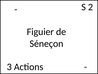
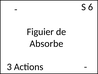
2: 2 -> 6
Séneçon: Séneçon -> Absorbe
